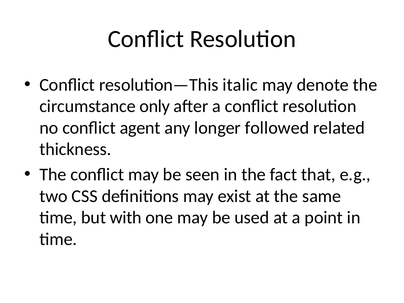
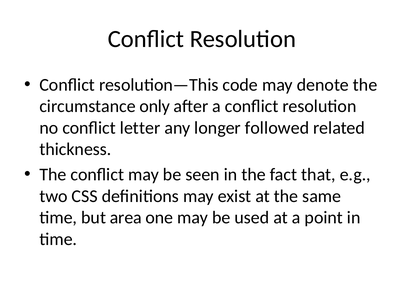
italic: italic -> code
agent: agent -> letter
with: with -> area
